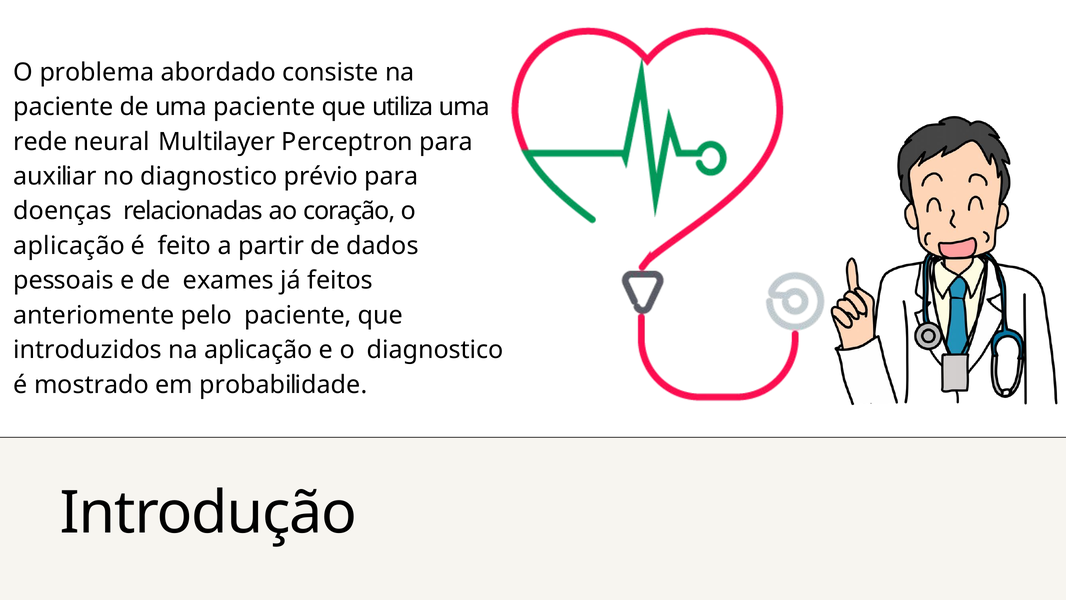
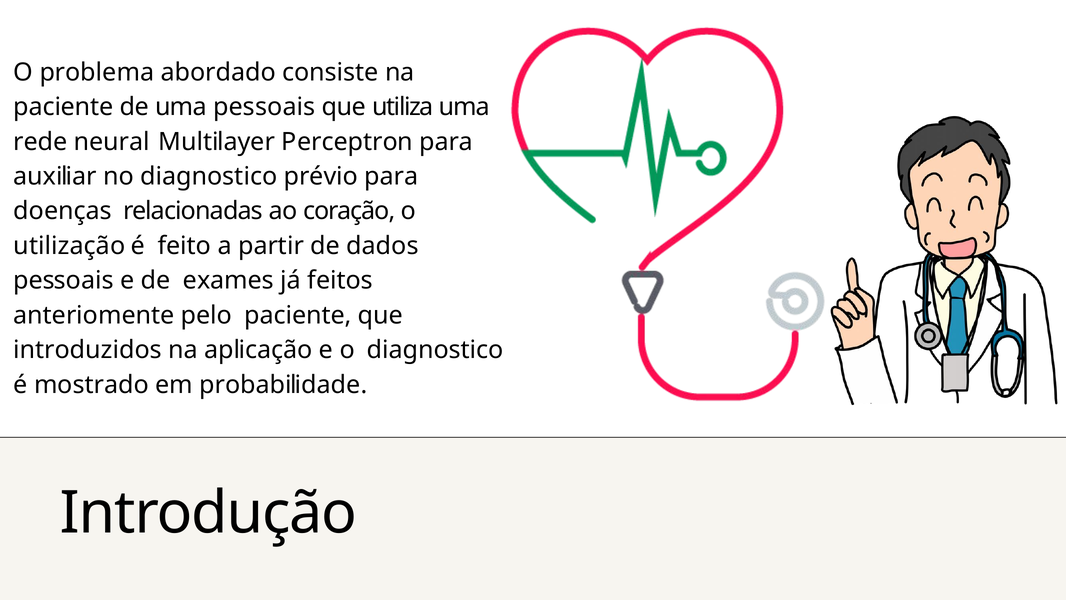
uma paciente: paciente -> pessoais
aplicação at (69, 246): aplicação -> utilização
